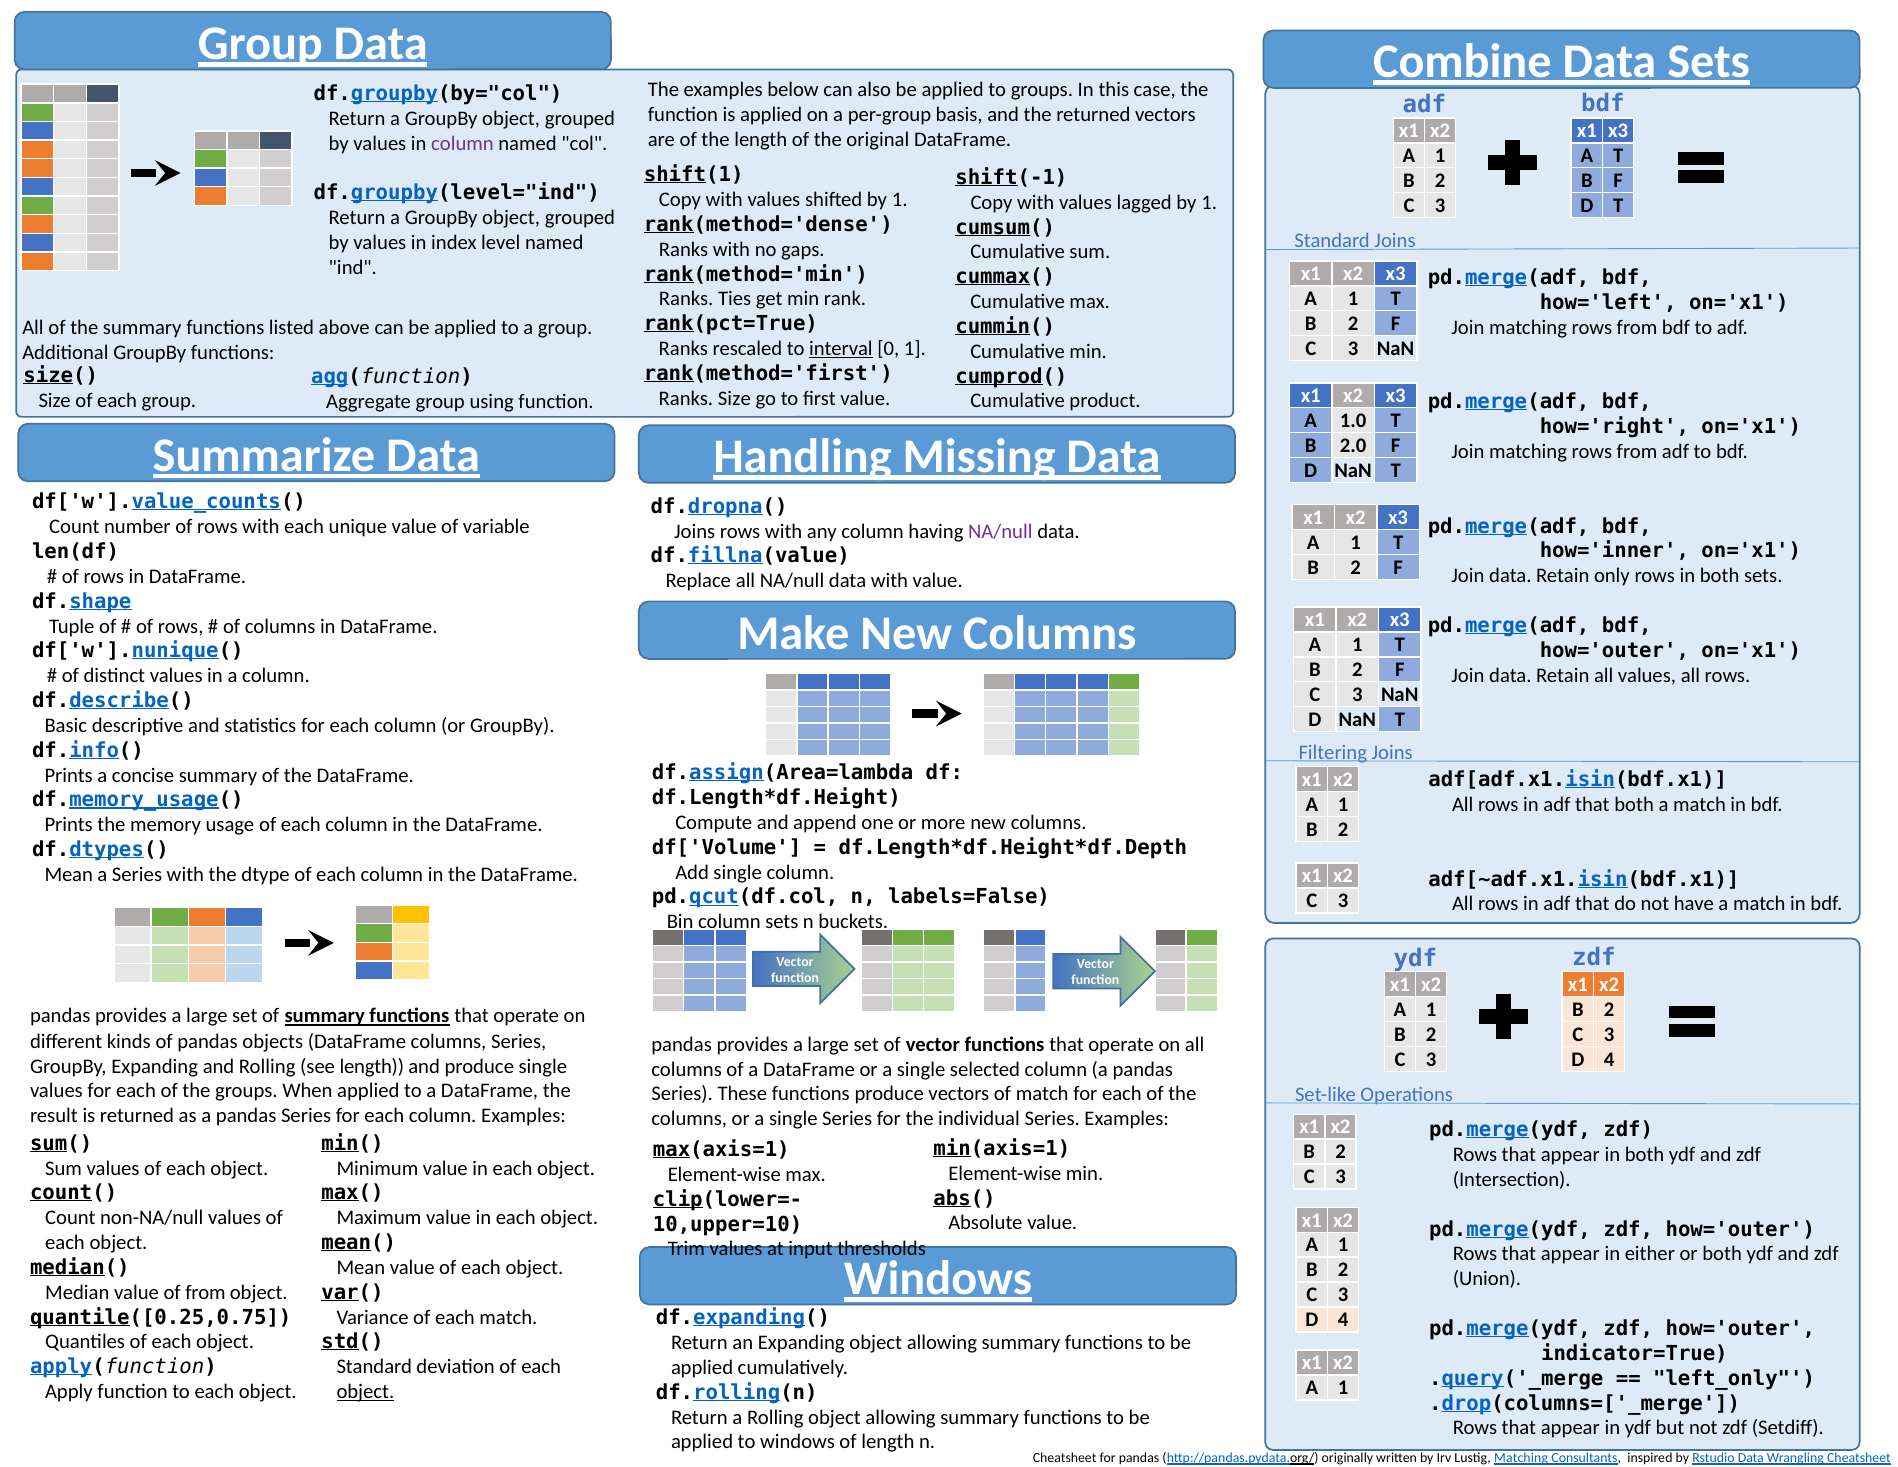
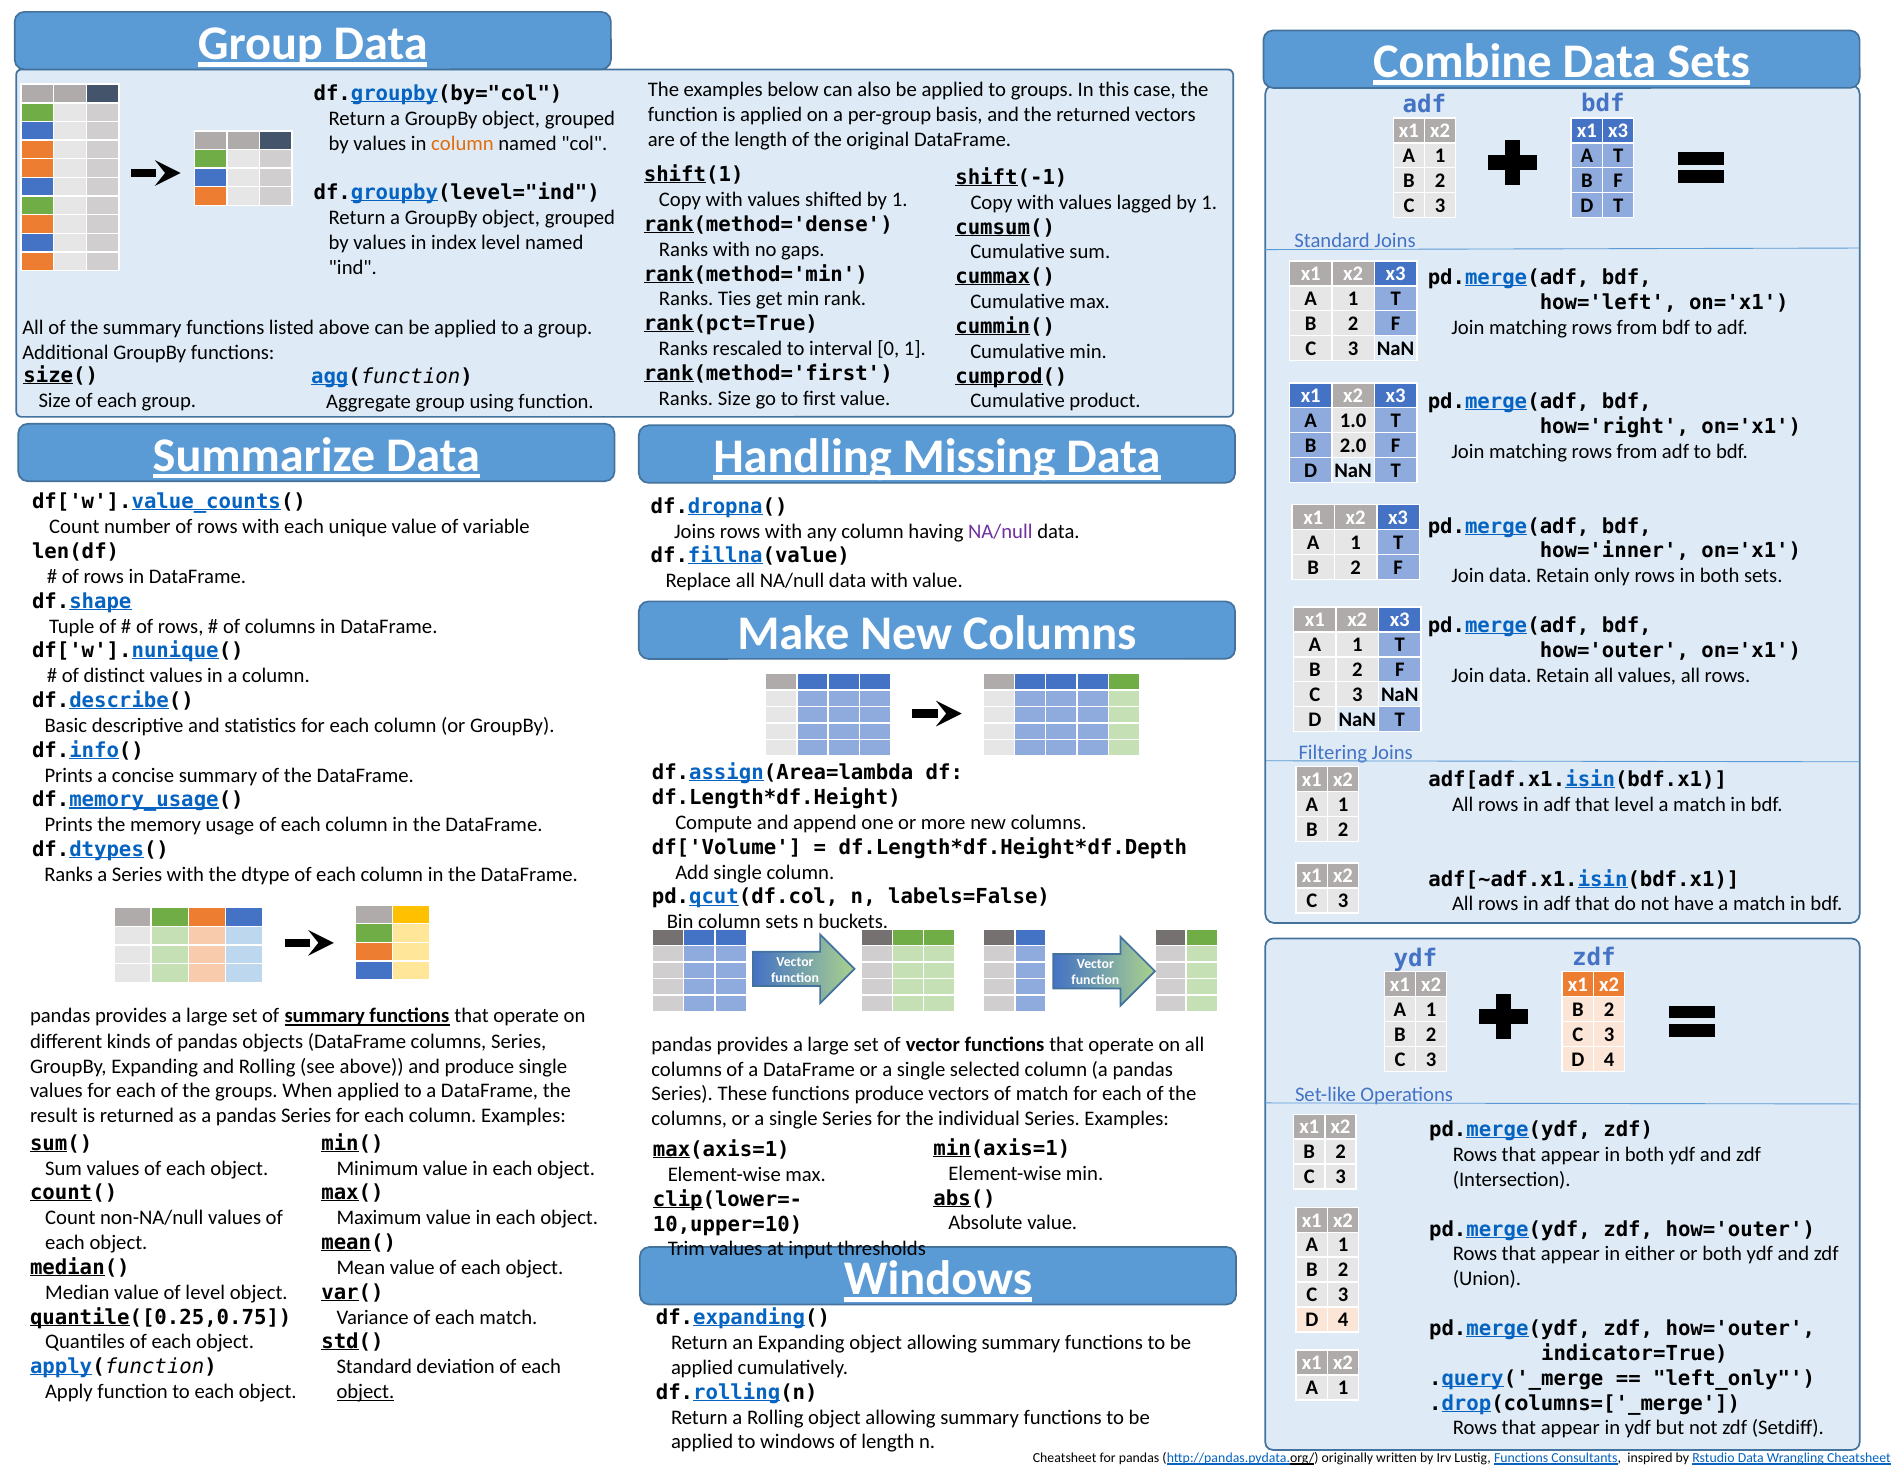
column at (462, 143) colour: purple -> orange
interval underline: present -> none
that both: both -> level
Mean at (69, 875): Mean -> Ranks
see length: length -> above
of from: from -> level
Lustig Matching: Matching -> Functions
